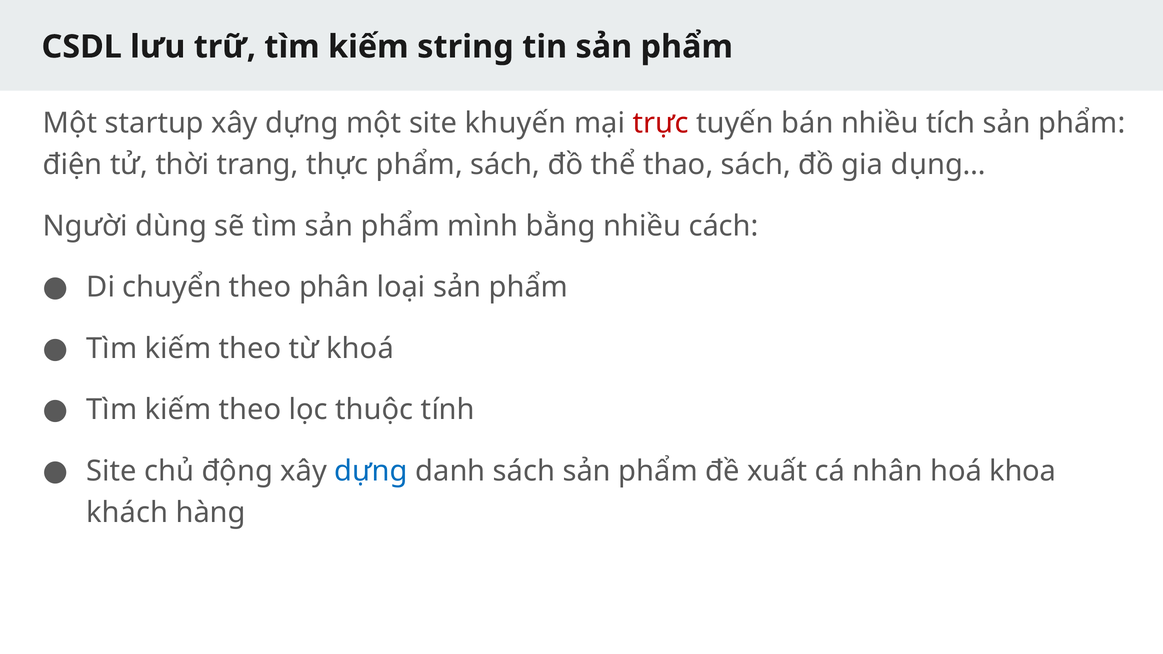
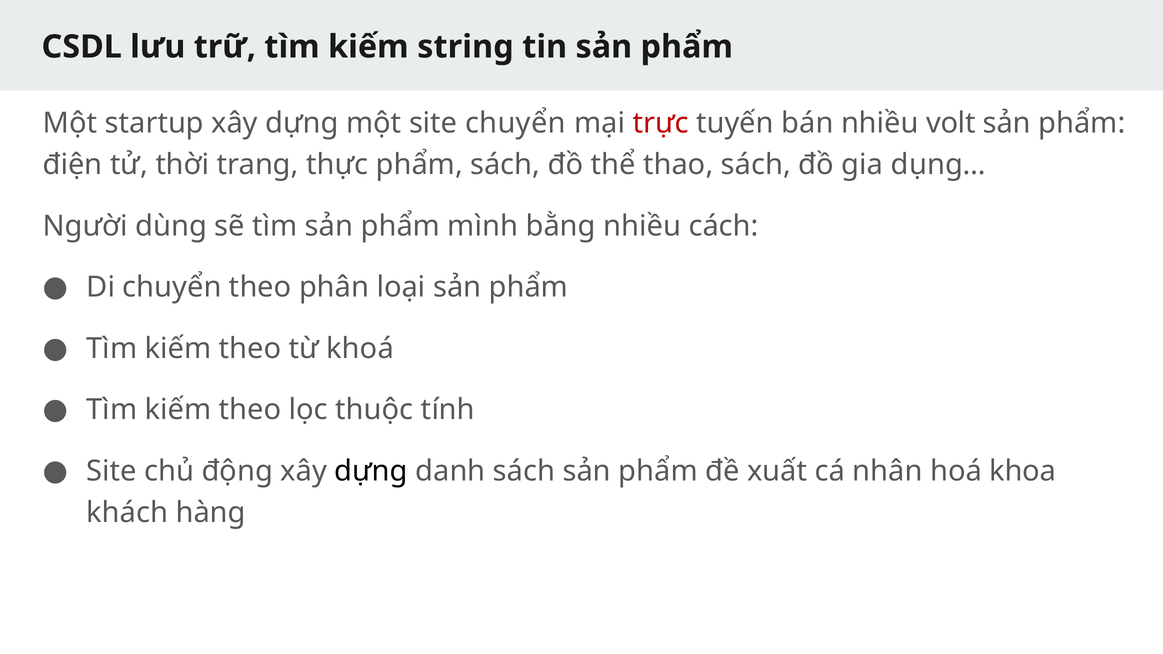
site khuyến: khuyến -> chuyển
tích: tích -> volt
dựng at (371, 471) colour: blue -> black
